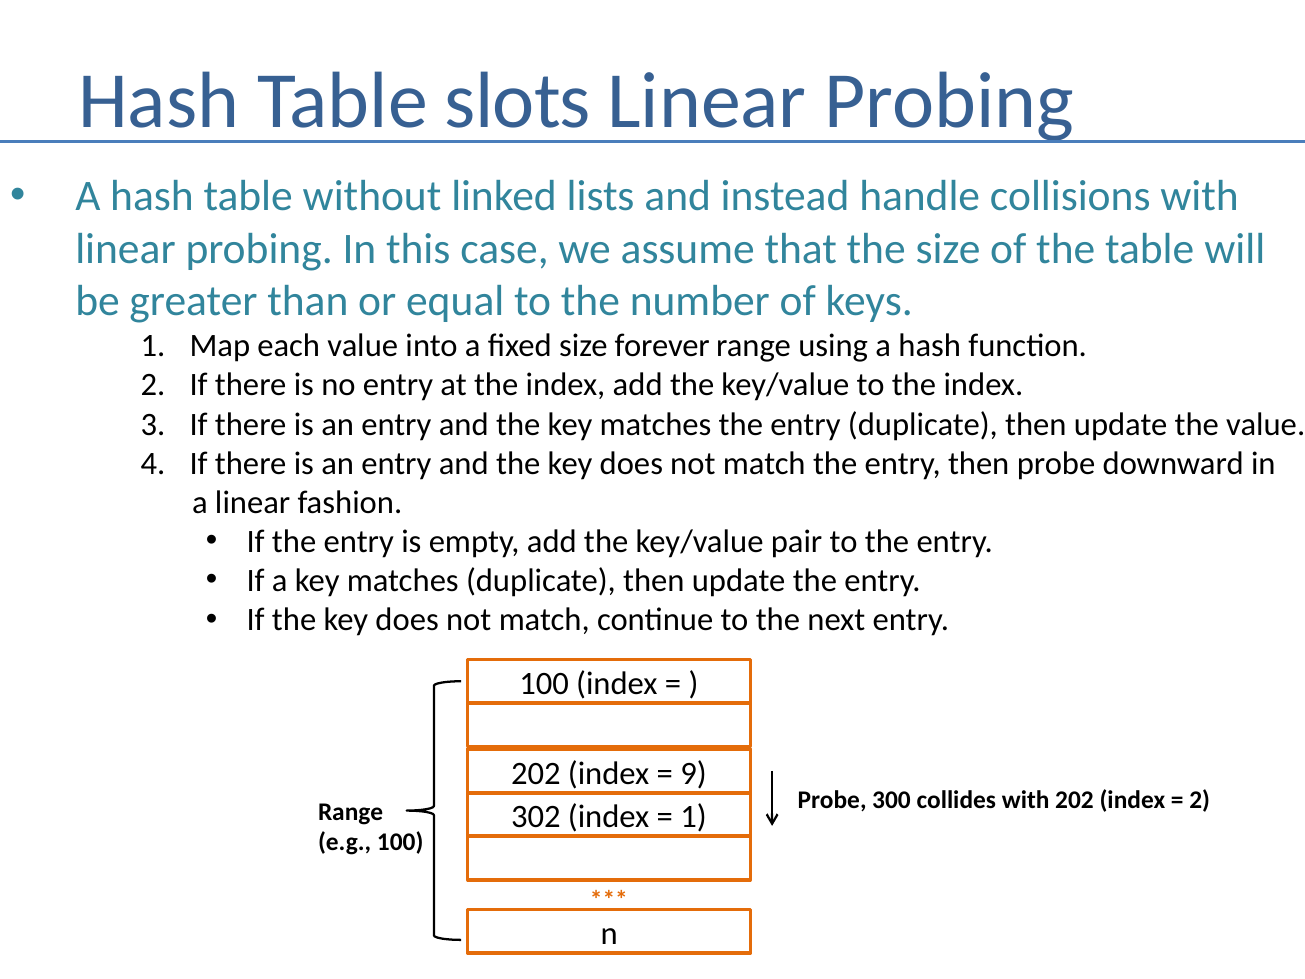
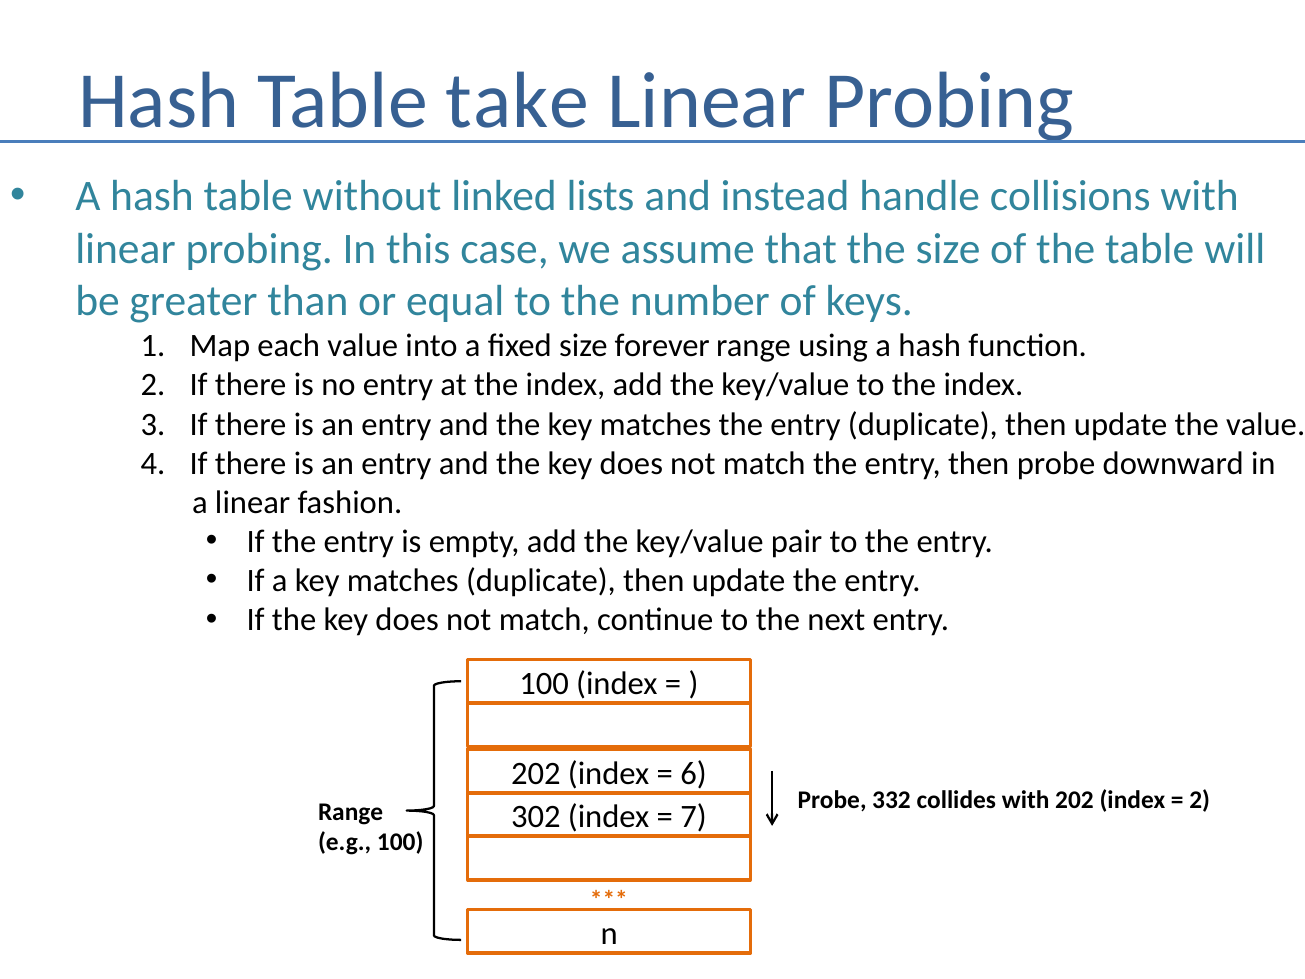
slots: slots -> take
9: 9 -> 6
300: 300 -> 332
1 at (693, 817): 1 -> 7
